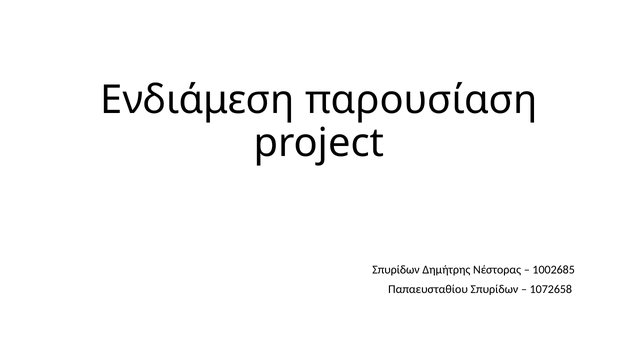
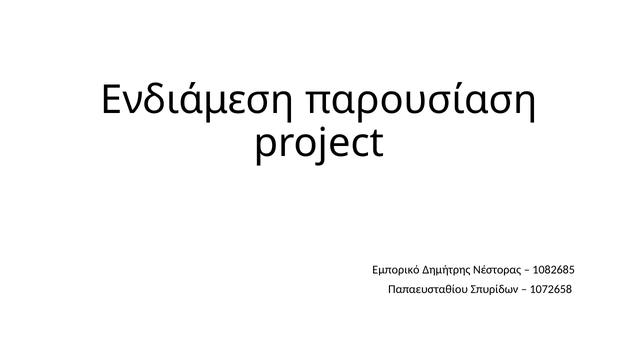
Σπυρίδων at (396, 269): Σπυρίδων -> Εμπορικό
1002685: 1002685 -> 1082685
